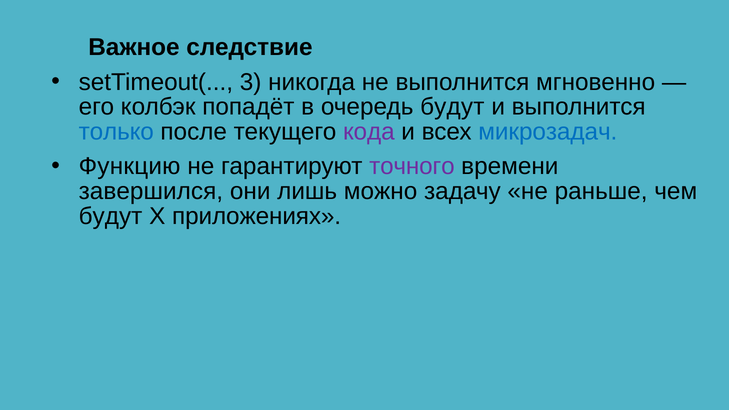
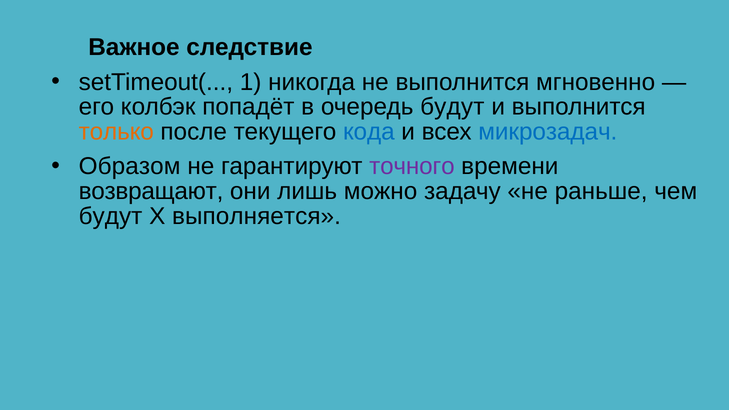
3: 3 -> 1
только colour: blue -> orange
кода colour: purple -> blue
Функцию: Функцию -> Образом
завершился: завершился -> возвращают
приложениях: приложениях -> выполняется
